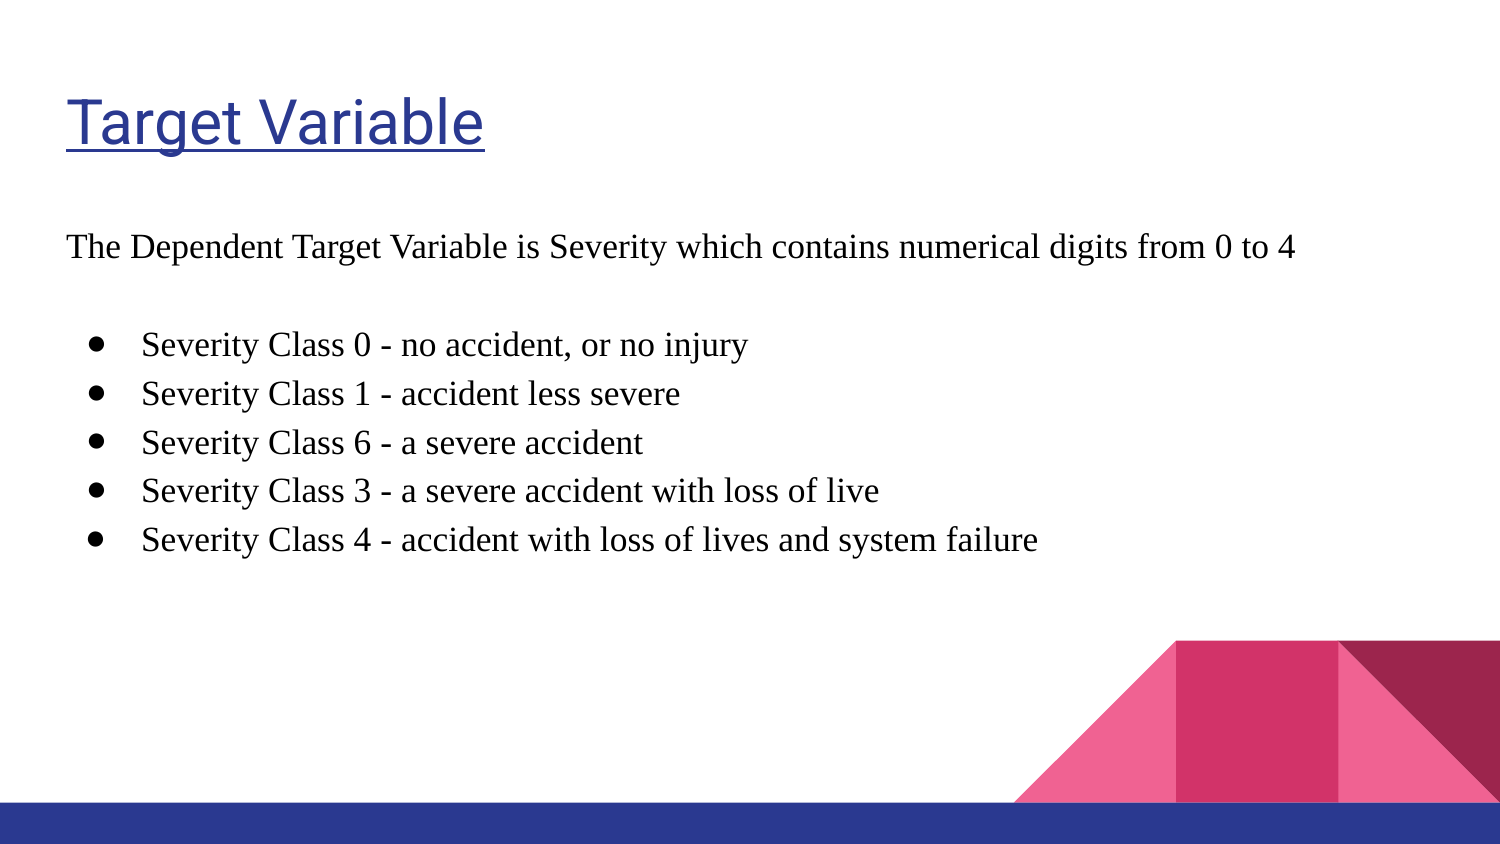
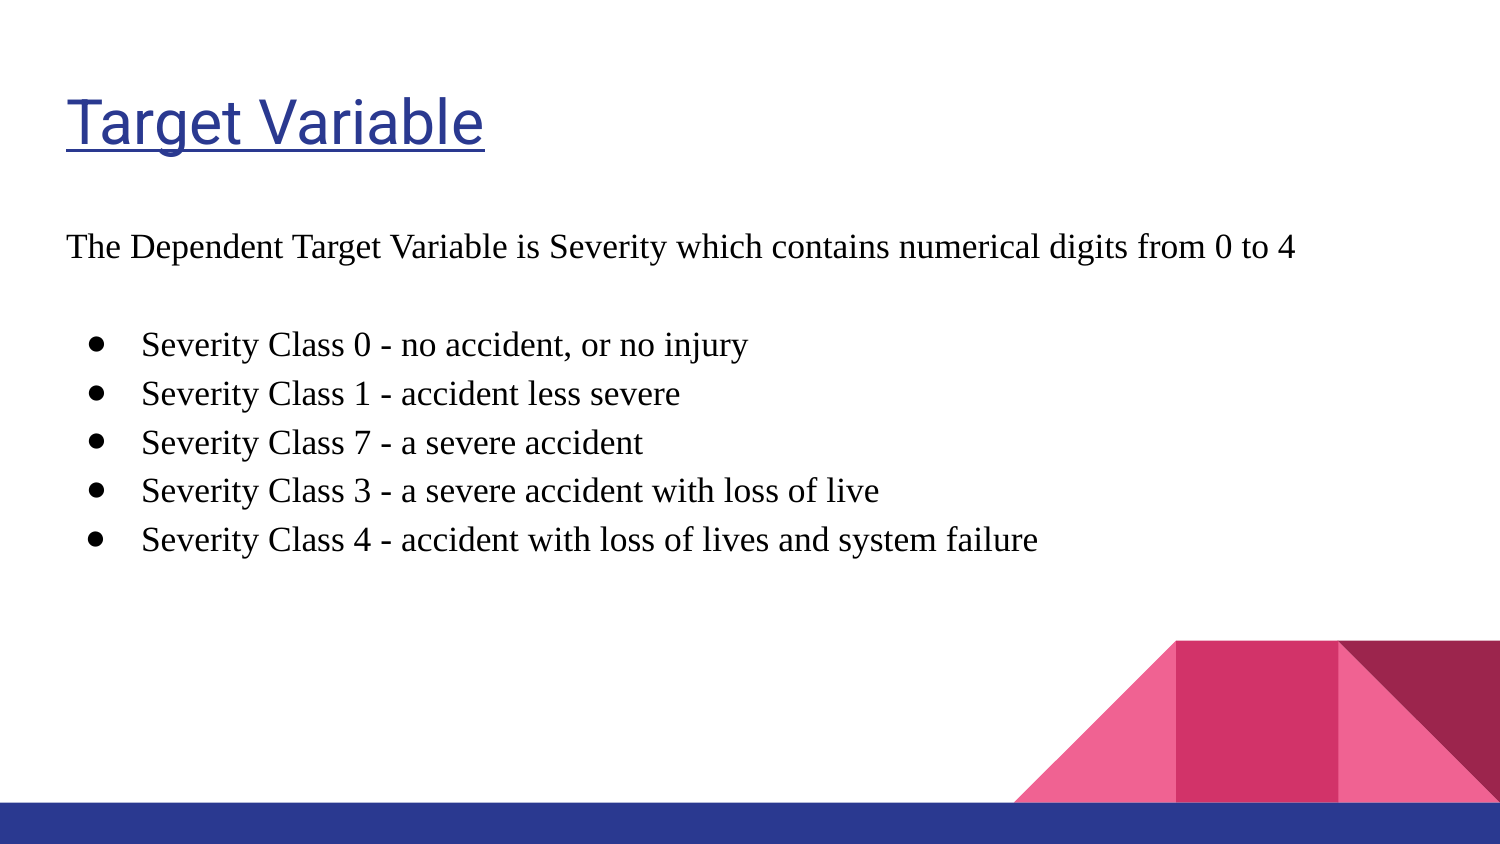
6: 6 -> 7
